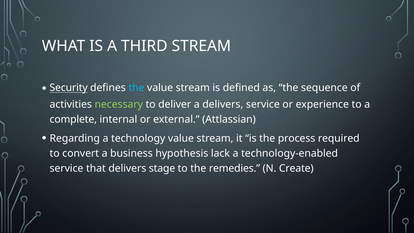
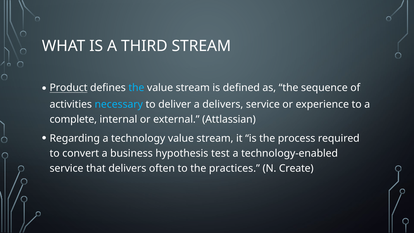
Security: Security -> Product
necessary colour: light green -> light blue
lack: lack -> test
stage: stage -> often
remedies: remedies -> practices
